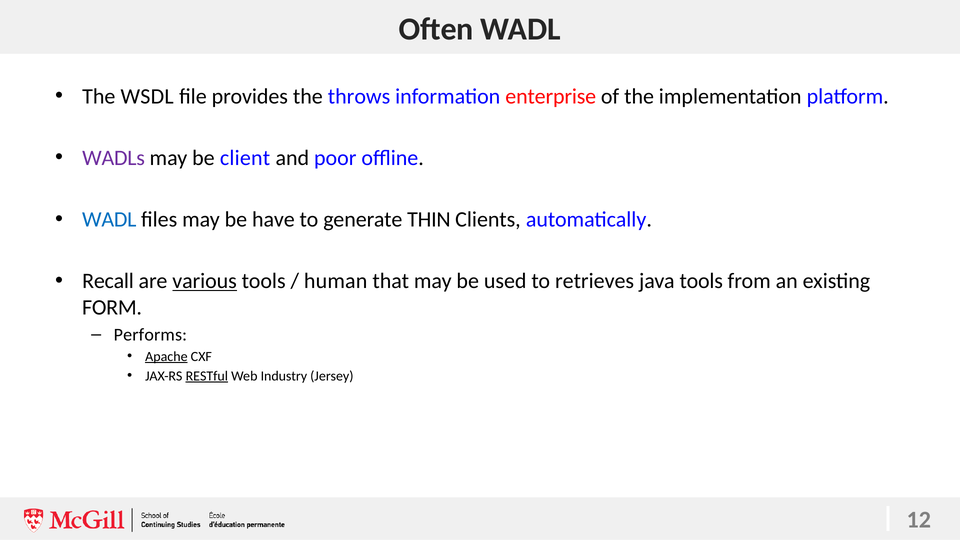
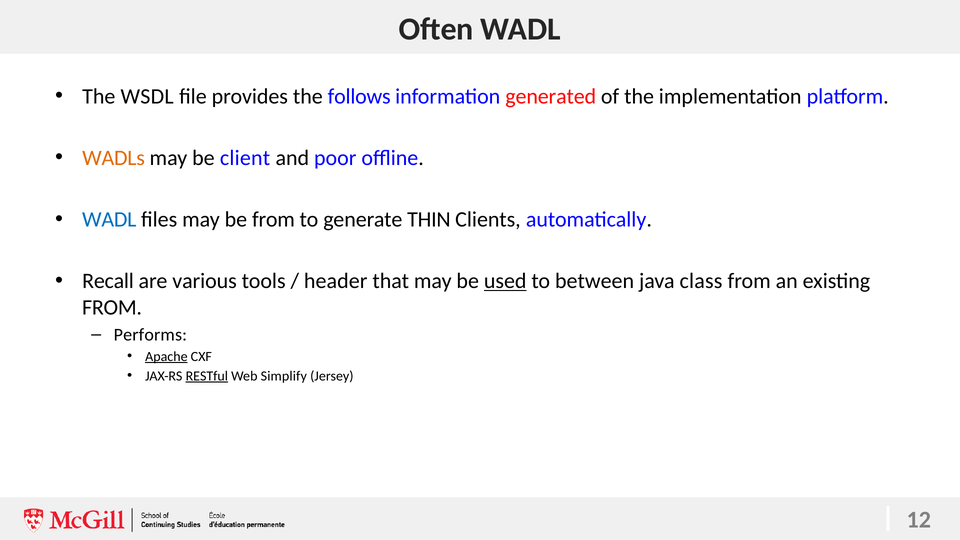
throws: throws -> follows
enterprise: enterprise -> generated
WADLs colour: purple -> orange
be have: have -> from
various underline: present -> none
human: human -> header
used underline: none -> present
retrieves: retrieves -> between
java tools: tools -> class
FORM at (112, 307): FORM -> FROM
Industry: Industry -> Simplify
